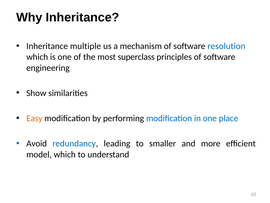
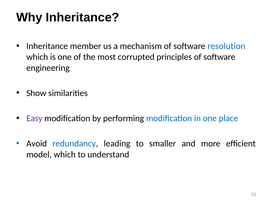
multiple: multiple -> member
superclass: superclass -> corrupted
Easy colour: orange -> purple
